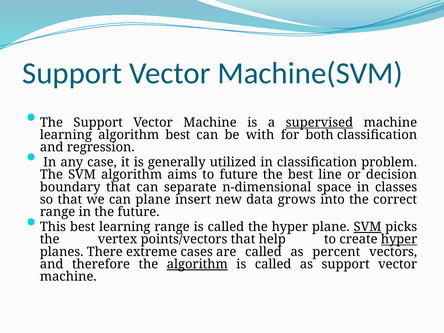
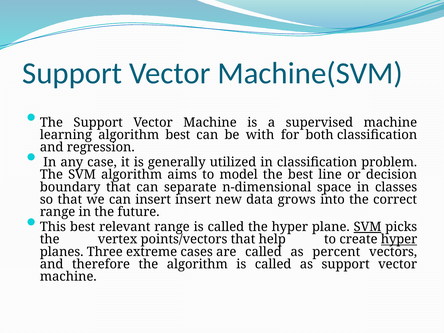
supervised underline: present -> none
to future: future -> model
can plane: plane -> insert
best learning: learning -> relevant
There: There -> Three
algorithm at (197, 264) underline: present -> none
